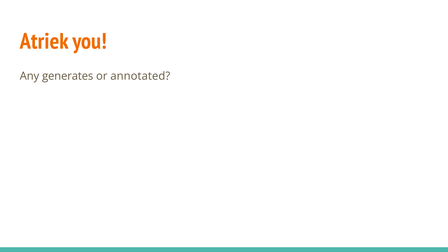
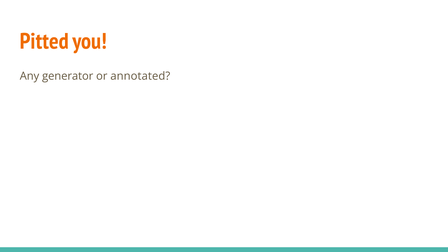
Atriek: Atriek -> Pitted
generates: generates -> generator
